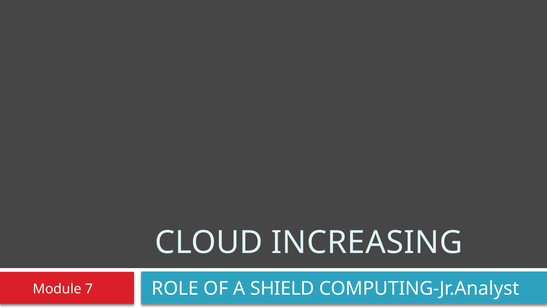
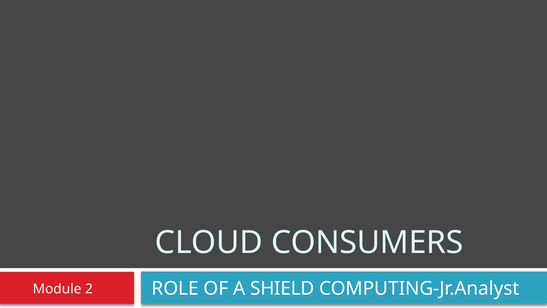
INCREASING: INCREASING -> CONSUMERS
7: 7 -> 2
